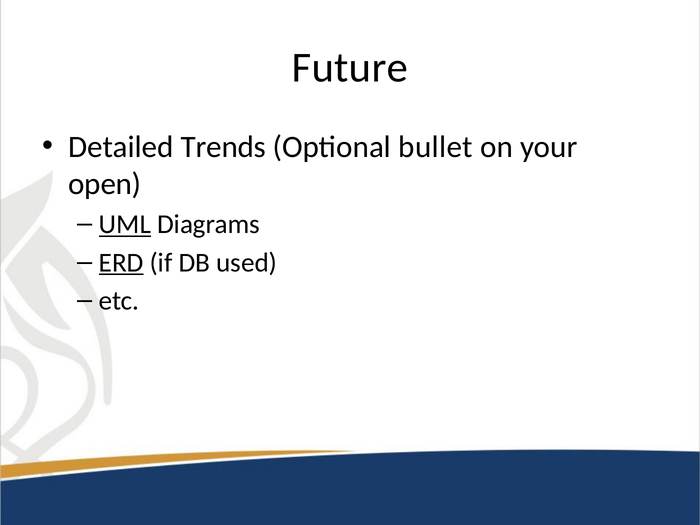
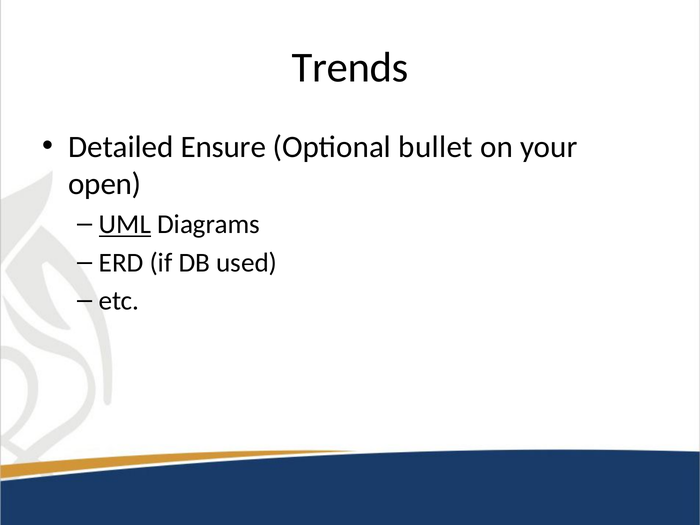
Future: Future -> Trends
Trends: Trends -> Ensure
ERD underline: present -> none
